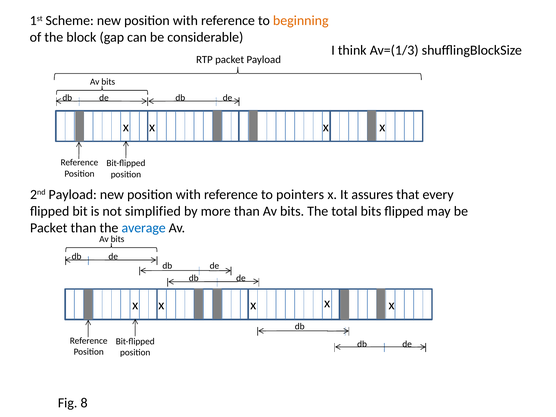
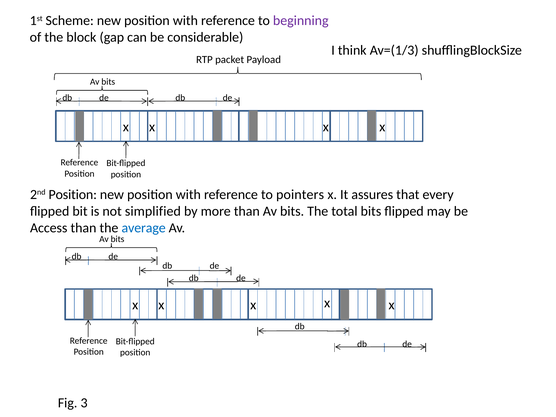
beginning colour: orange -> purple
2nd Payload: Payload -> Position
Packet at (49, 228): Packet -> Access
8: 8 -> 3
